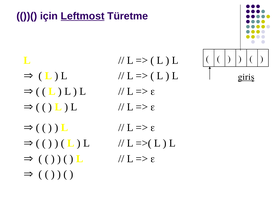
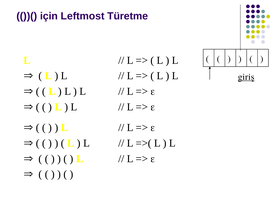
Leftmost underline: present -> none
